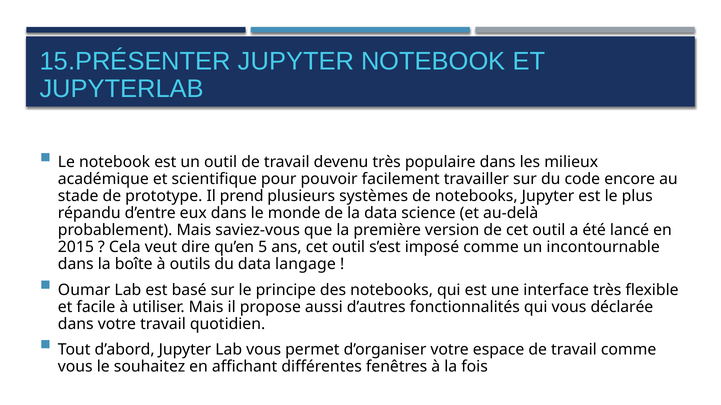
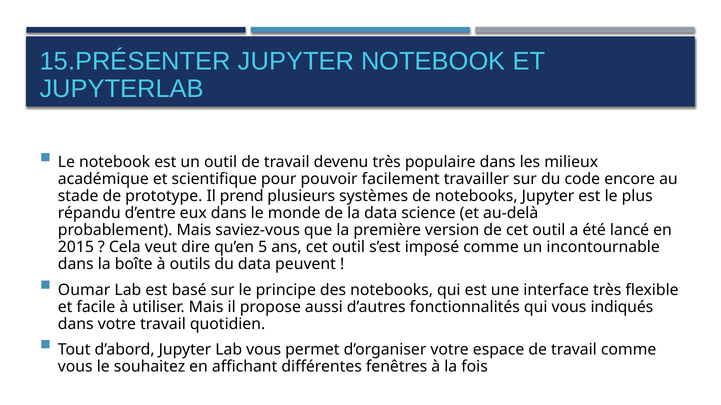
langage: langage -> peuvent
déclarée: déclarée -> indiqués
